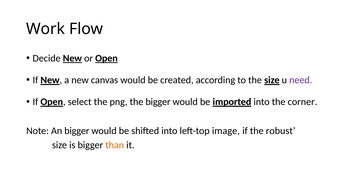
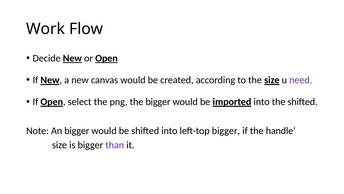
the corner: corner -> shifted
left-top image: image -> bigger
robust: robust -> handle
than colour: orange -> purple
